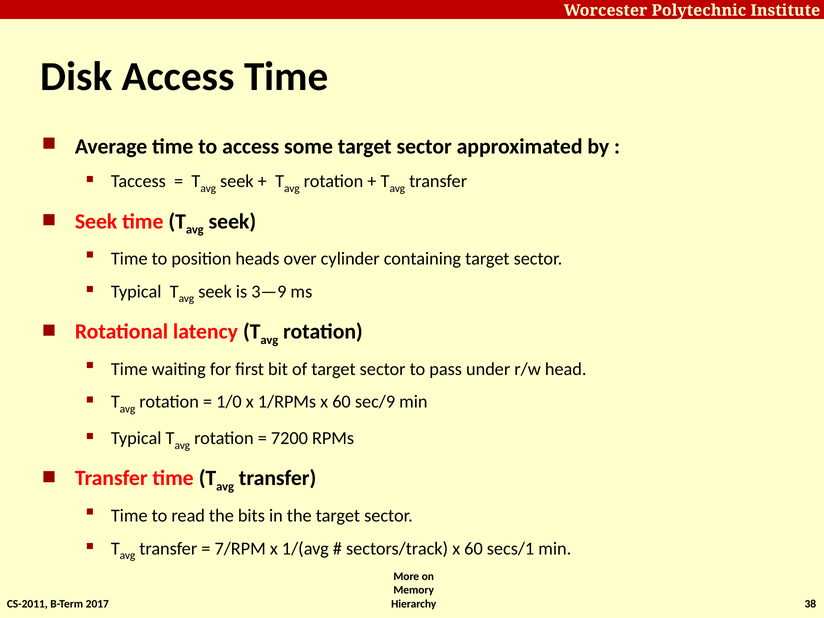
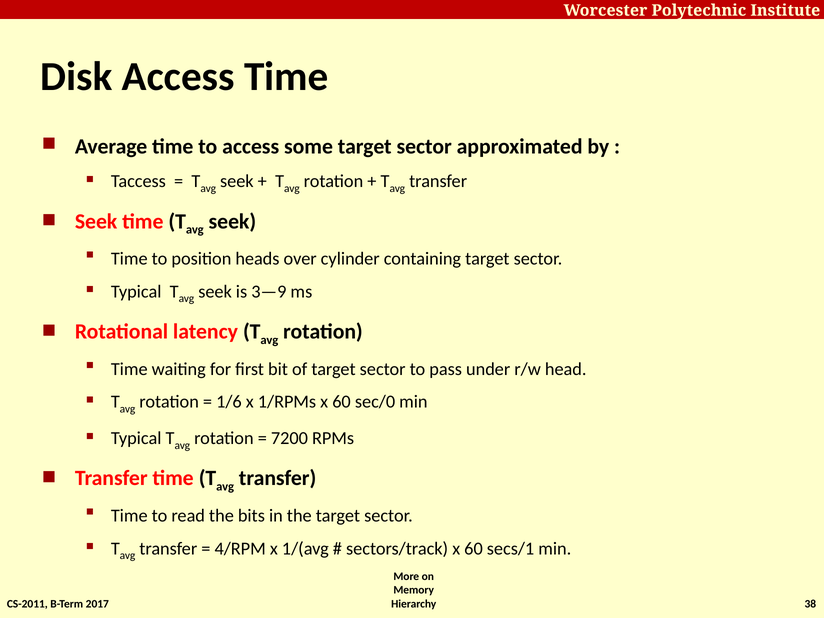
1/0: 1/0 -> 1/6
sec/9: sec/9 -> sec/0
7/RPM: 7/RPM -> 4/RPM
